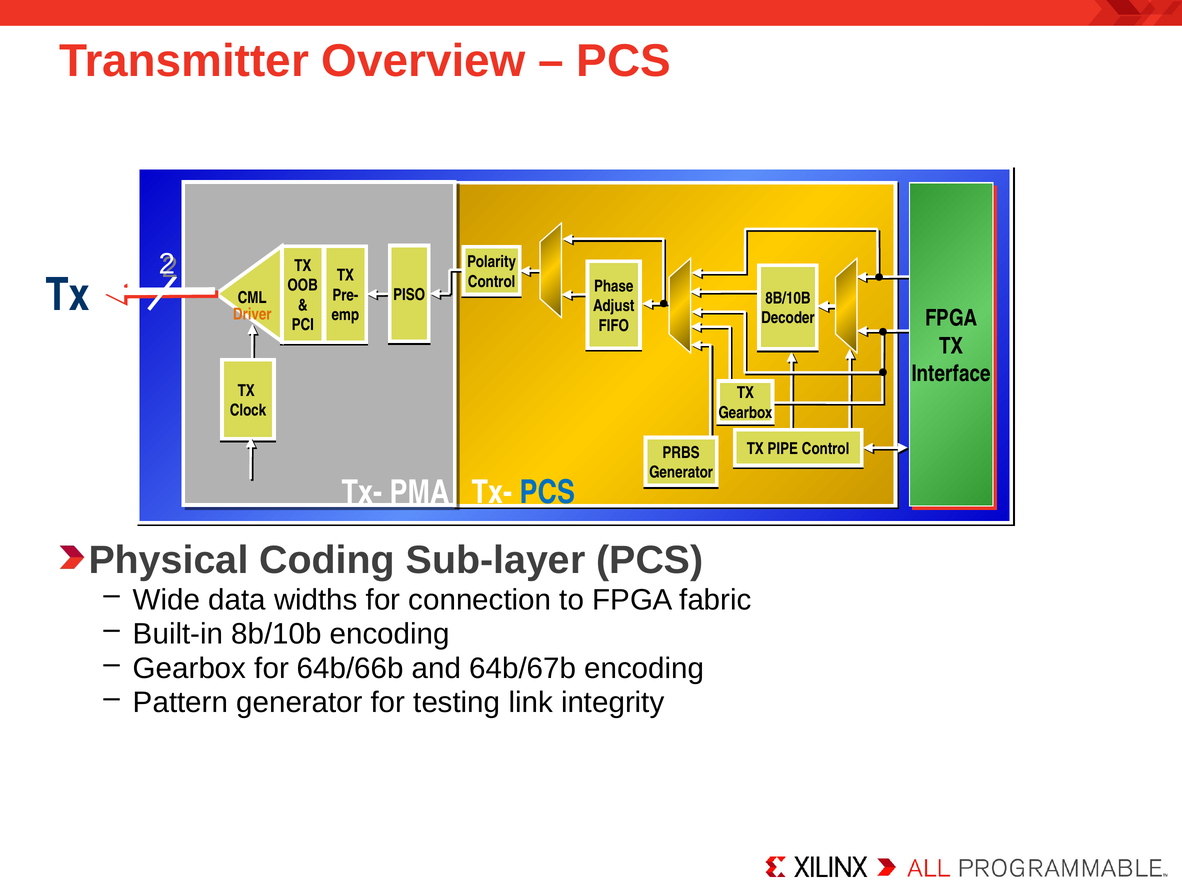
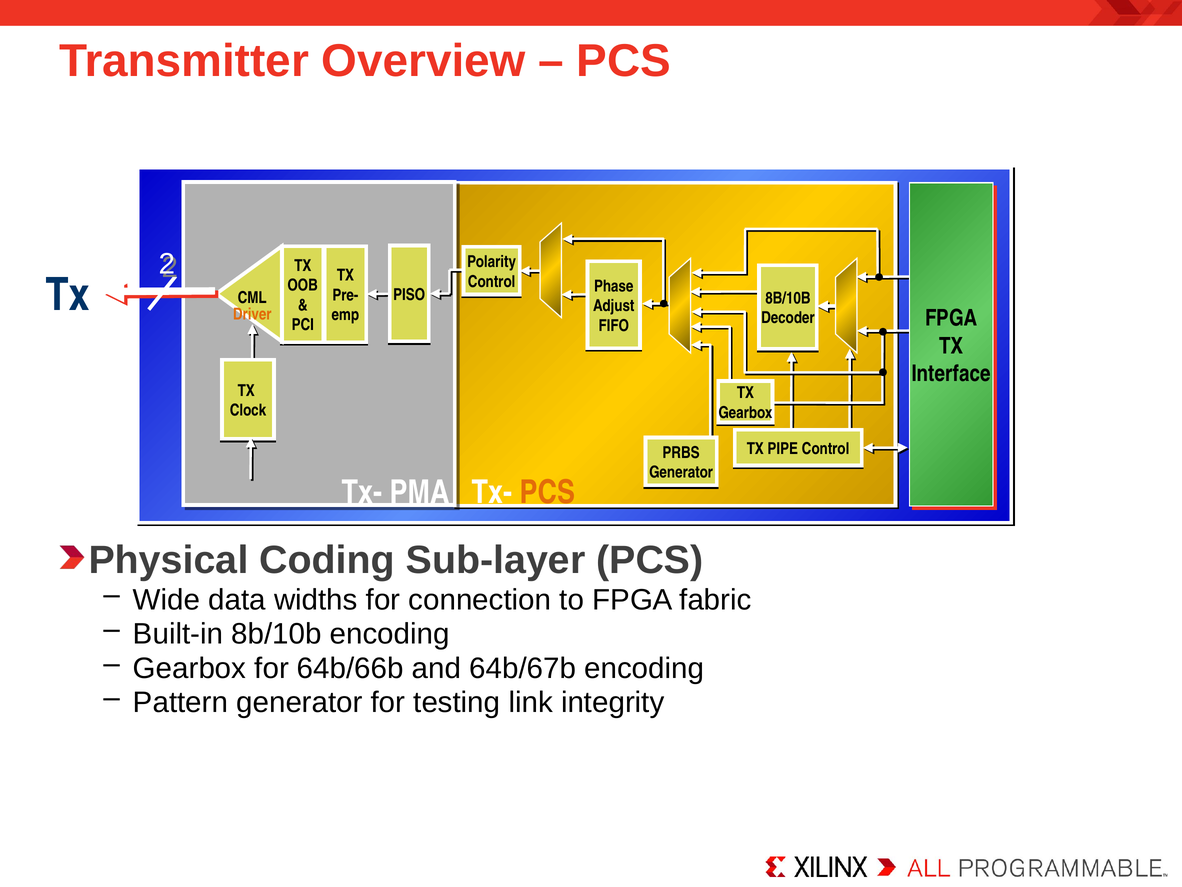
PCS at (547, 492) colour: blue -> orange
